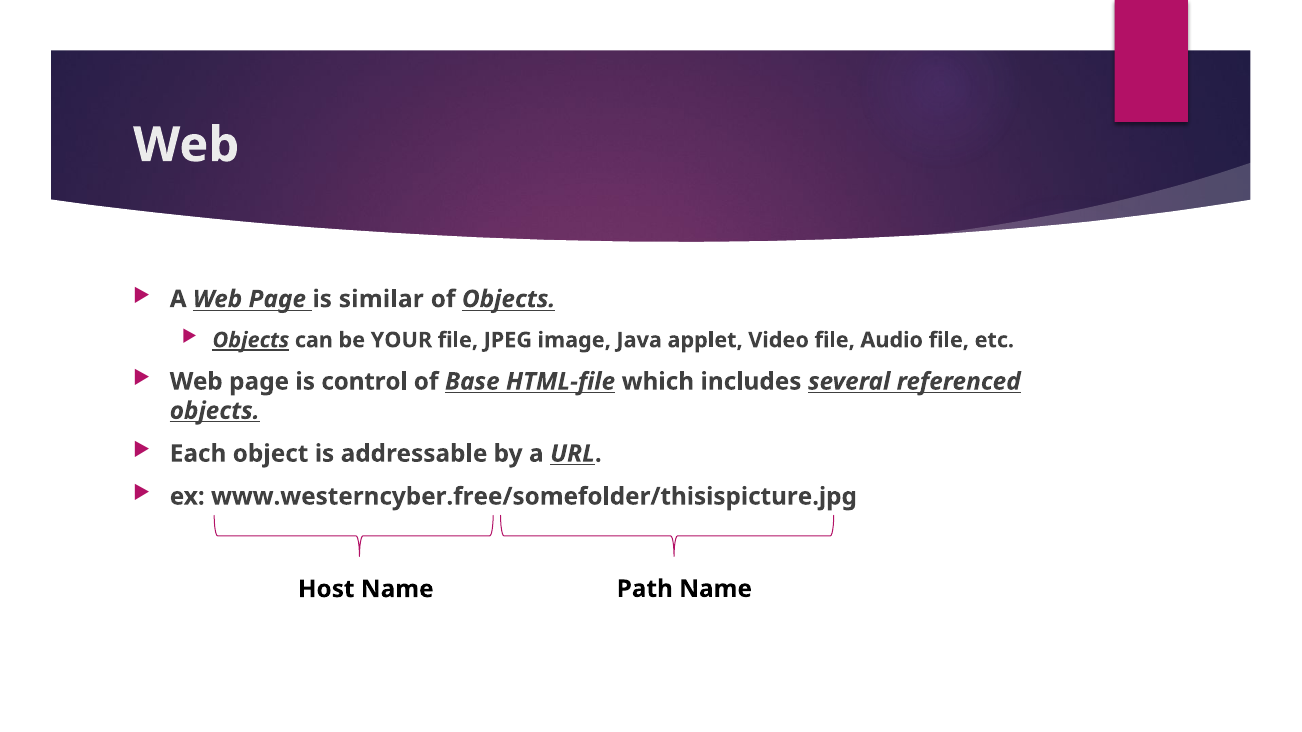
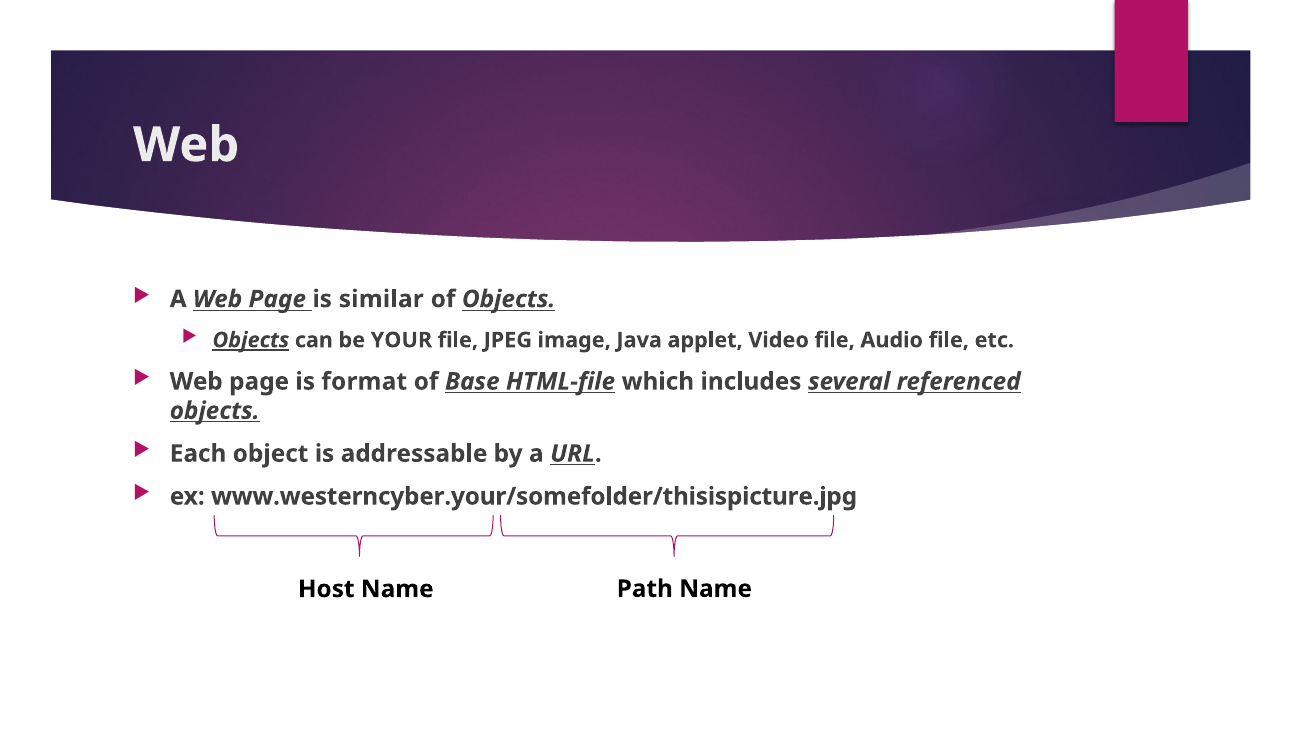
control: control -> format
www.westerncyber.free/somefolder/thisispicture.jpg: www.westerncyber.free/somefolder/thisispicture.jpg -> www.westerncyber.your/somefolder/thisispicture.jpg
